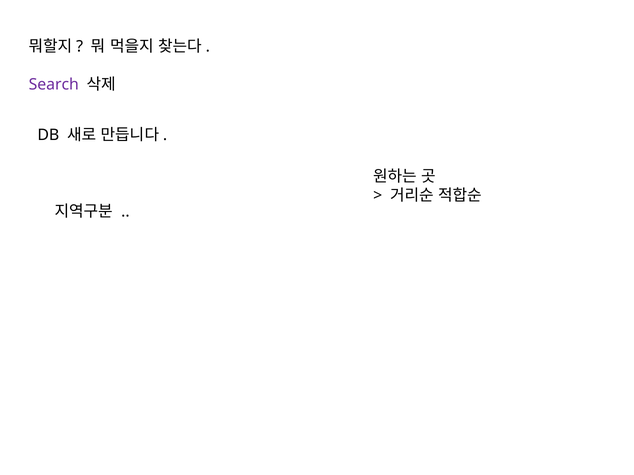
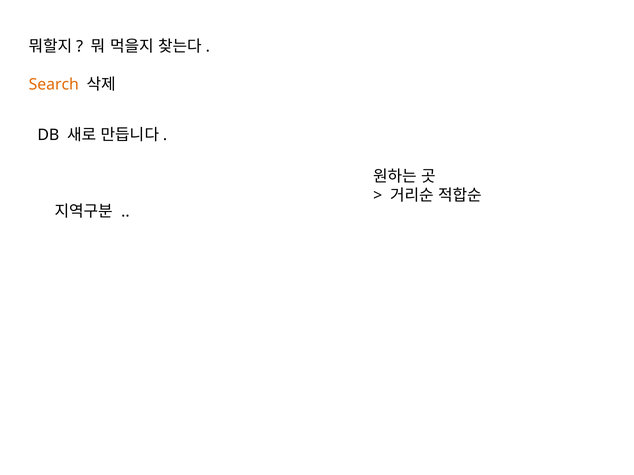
Search colour: purple -> orange
